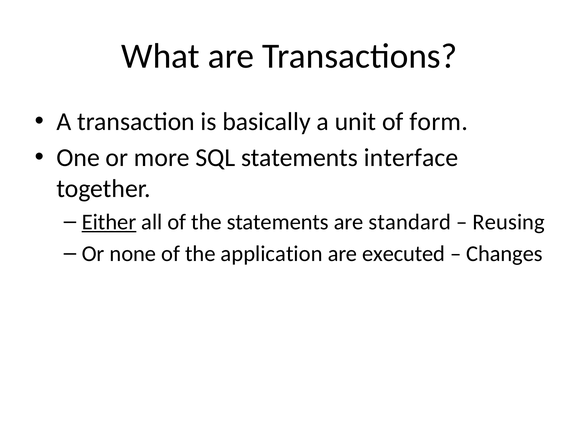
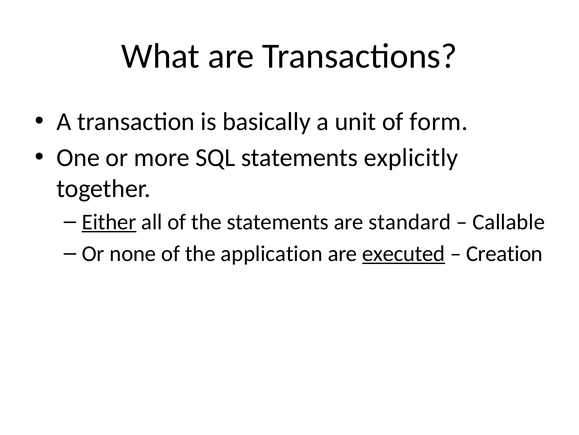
interface: interface -> explicitly
Reusing: Reusing -> Callable
executed underline: none -> present
Changes: Changes -> Creation
